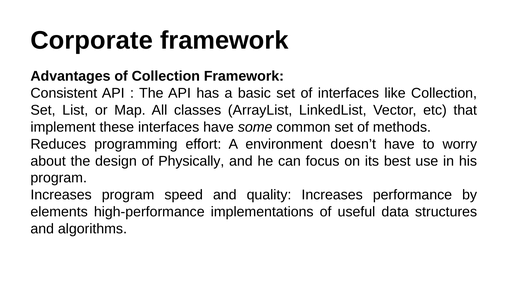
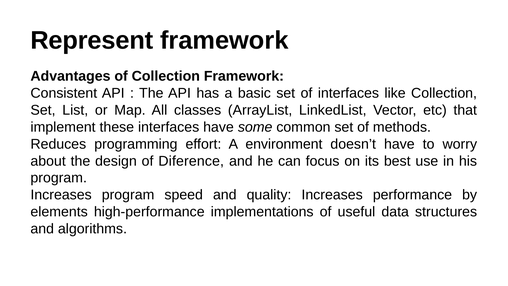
Corporate: Corporate -> Represent
Physically: Physically -> Diference
